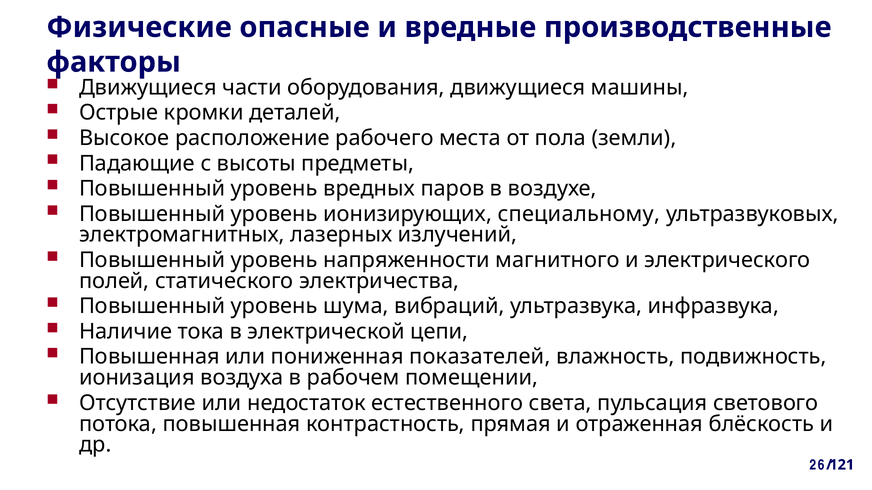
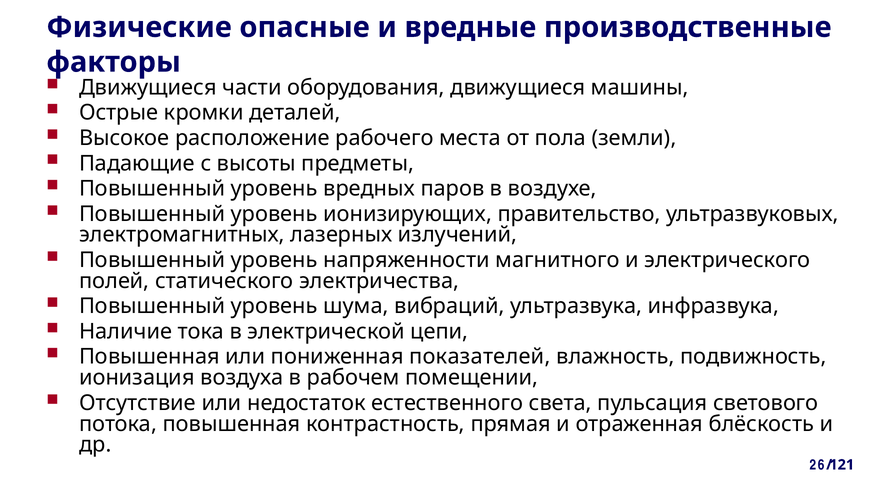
специальному: специальному -> правительство
